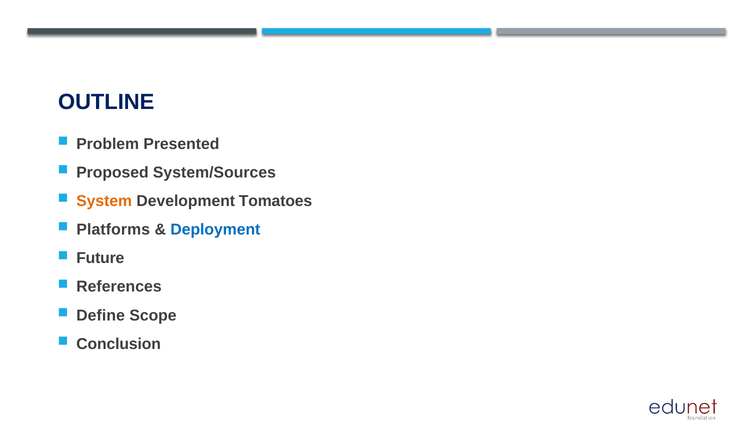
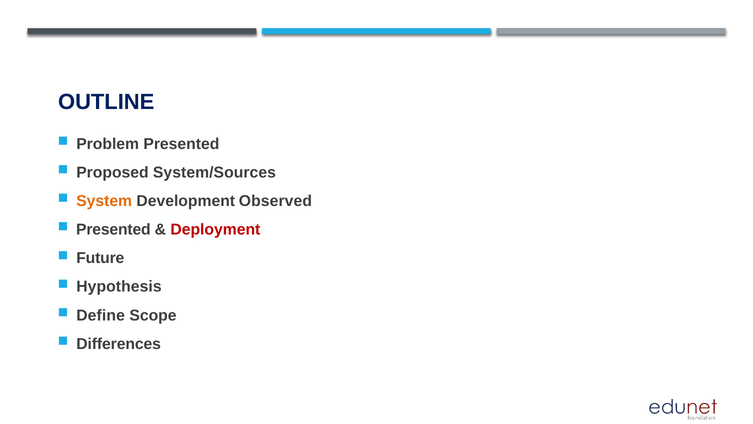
Tomatoes: Tomatoes -> Observed
Platforms at (113, 229): Platforms -> Presented
Deployment colour: blue -> red
References: References -> Hypothesis
Conclusion: Conclusion -> Differences
